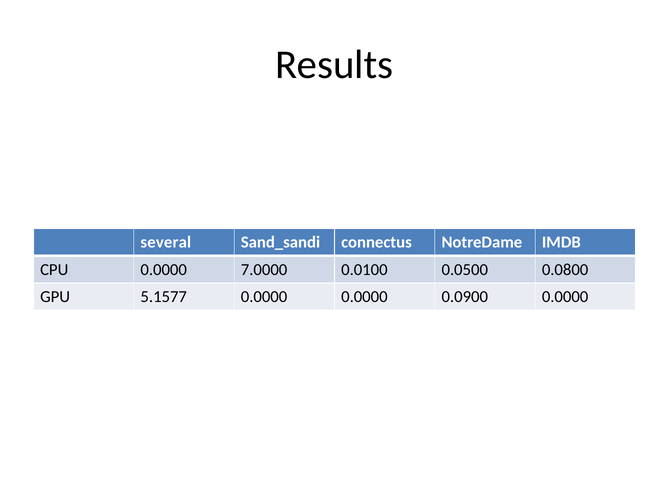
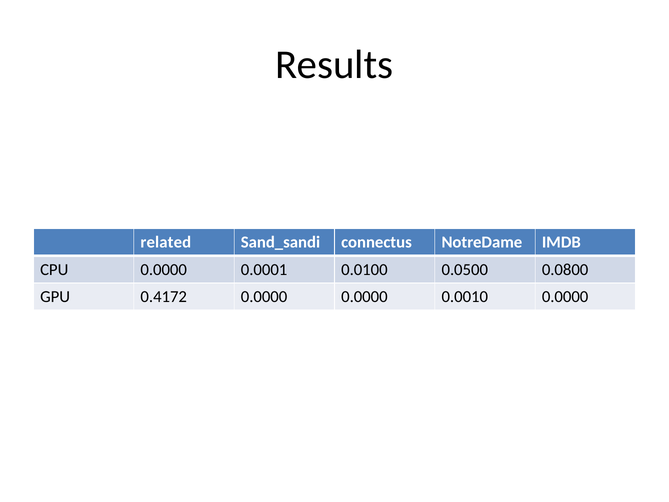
several: several -> related
7.0000: 7.0000 -> 0.0001
5.1577: 5.1577 -> 0.4172
0.0900: 0.0900 -> 0.0010
